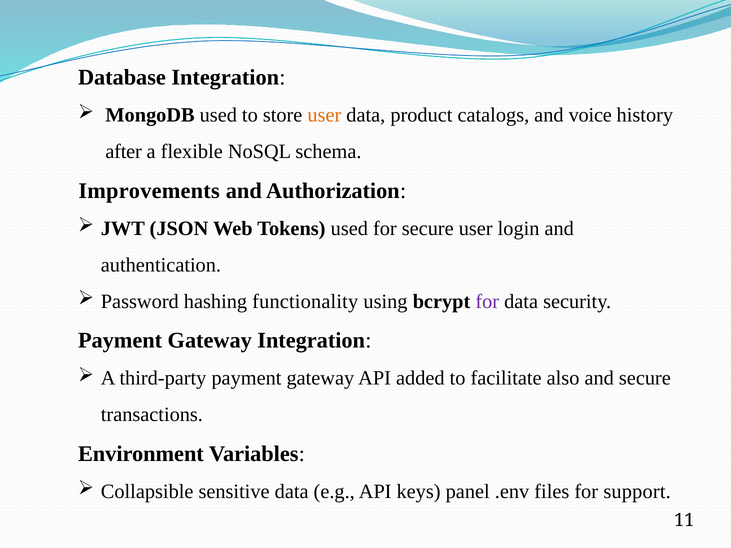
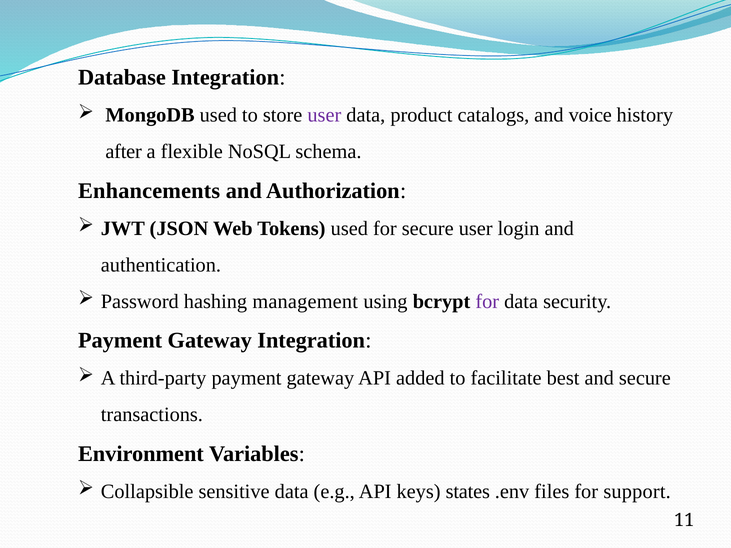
user at (324, 115) colour: orange -> purple
Improvements: Improvements -> Enhancements
functionality: functionality -> management
also: also -> best
panel: panel -> states
